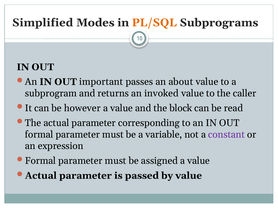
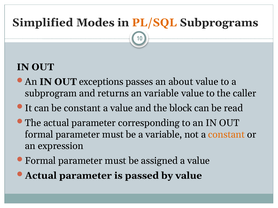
important: important -> exceptions
an invoked: invoked -> variable
be however: however -> constant
constant at (226, 135) colour: purple -> orange
